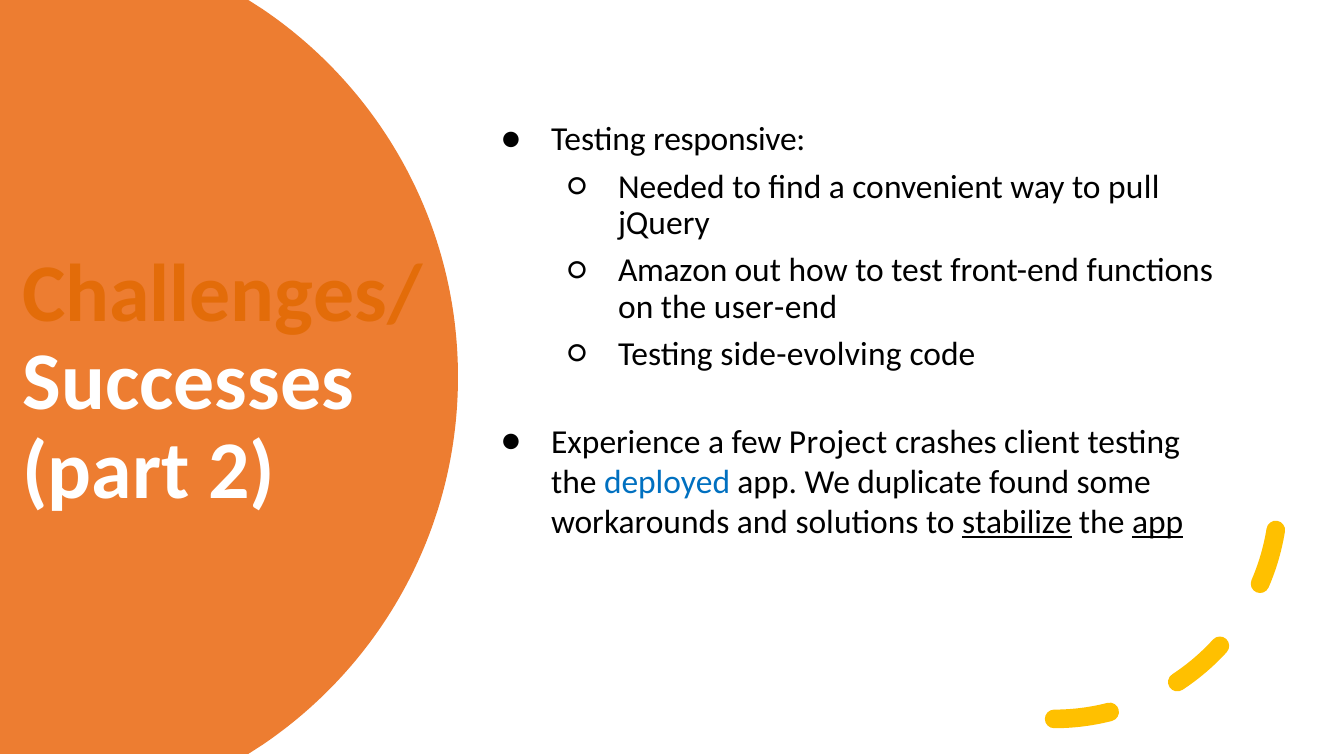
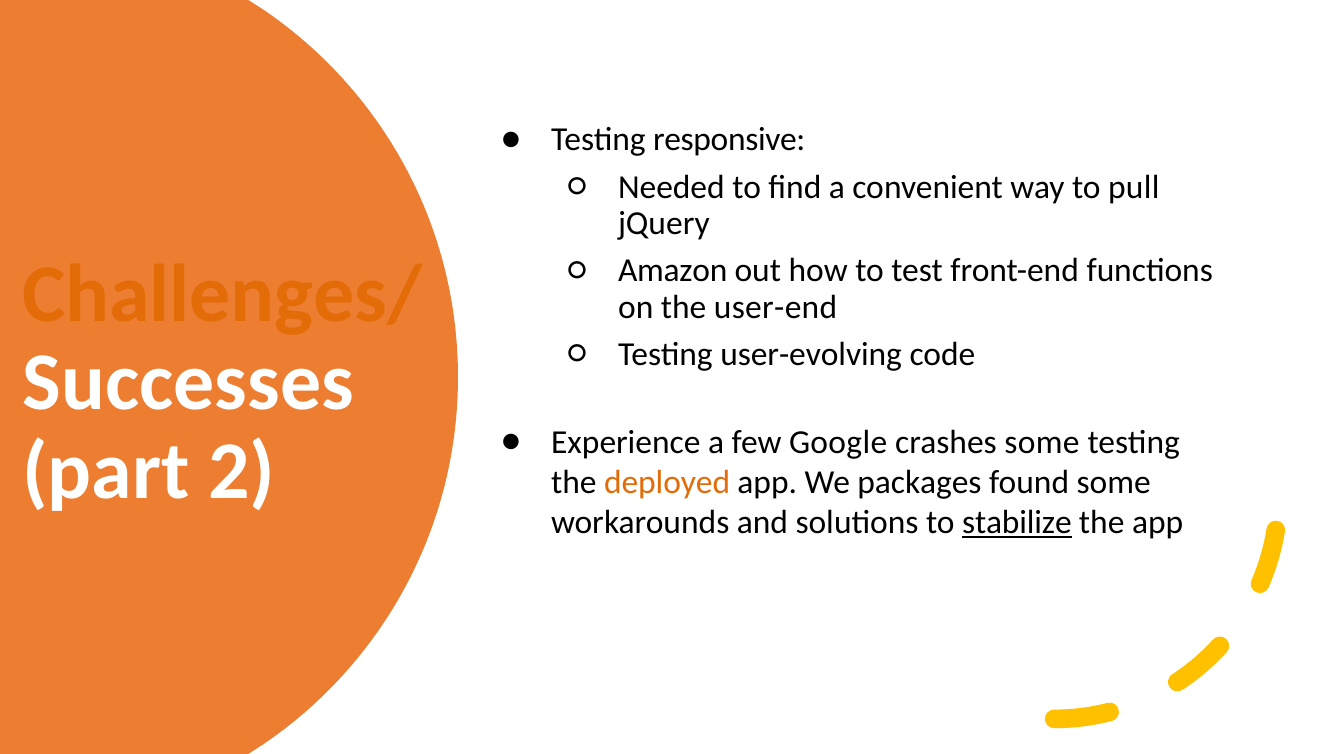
side-evolving: side-evolving -> user-evolving
Project: Project -> Google
crashes client: client -> some
deployed colour: blue -> orange
duplicate: duplicate -> packages
app at (1158, 523) underline: present -> none
